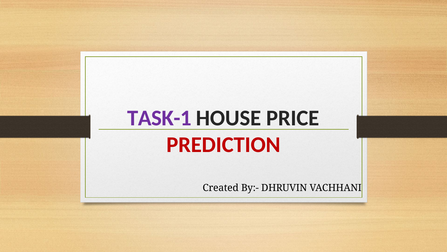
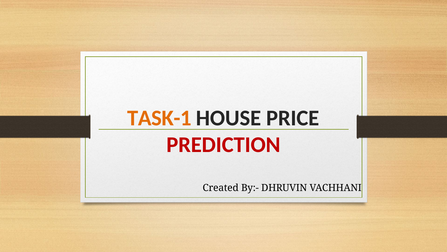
TASK-1 colour: purple -> orange
